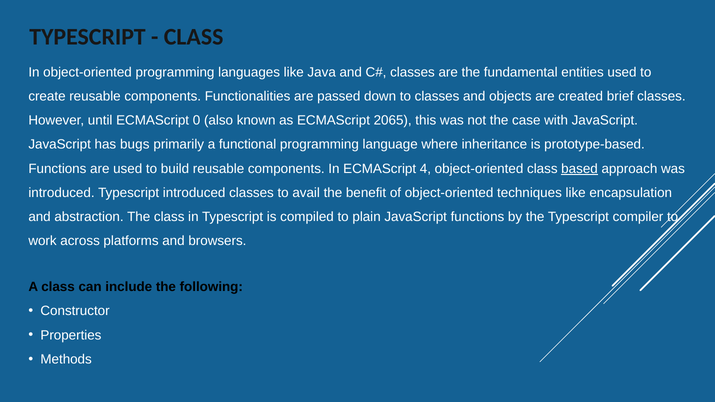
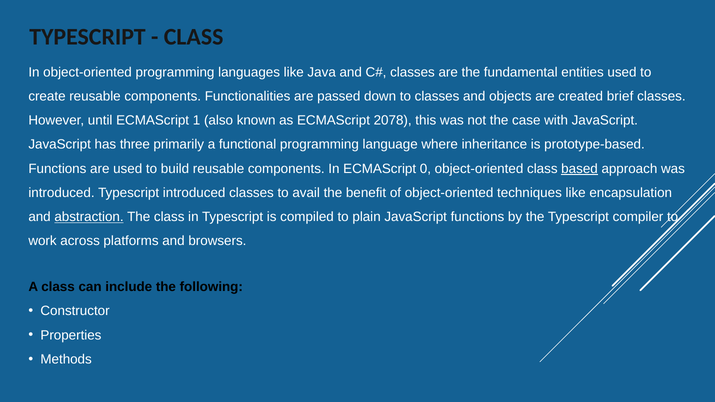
0: 0 -> 1
2065: 2065 -> 2078
bugs: bugs -> three
4: 4 -> 0
abstraction underline: none -> present
